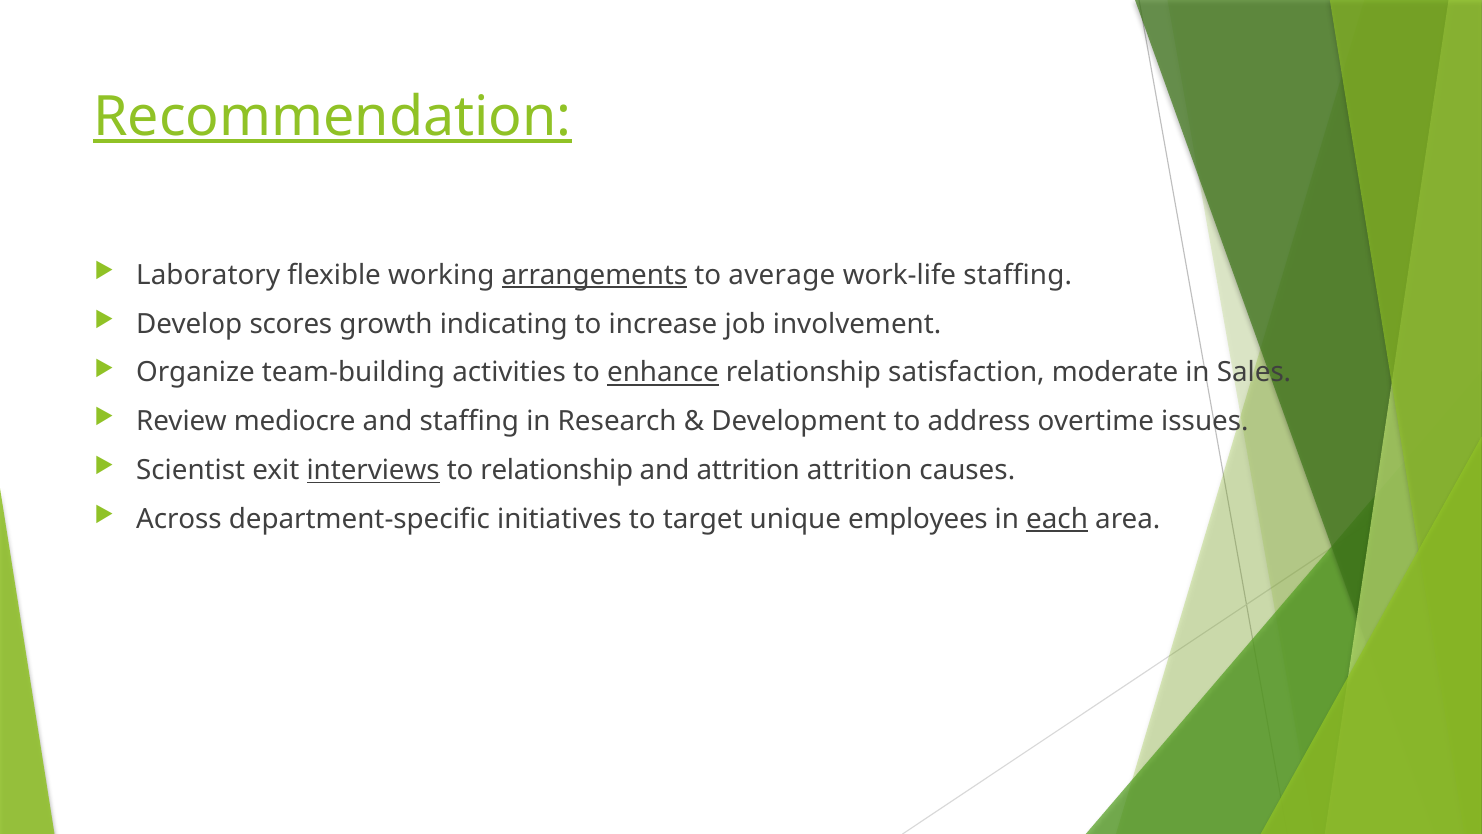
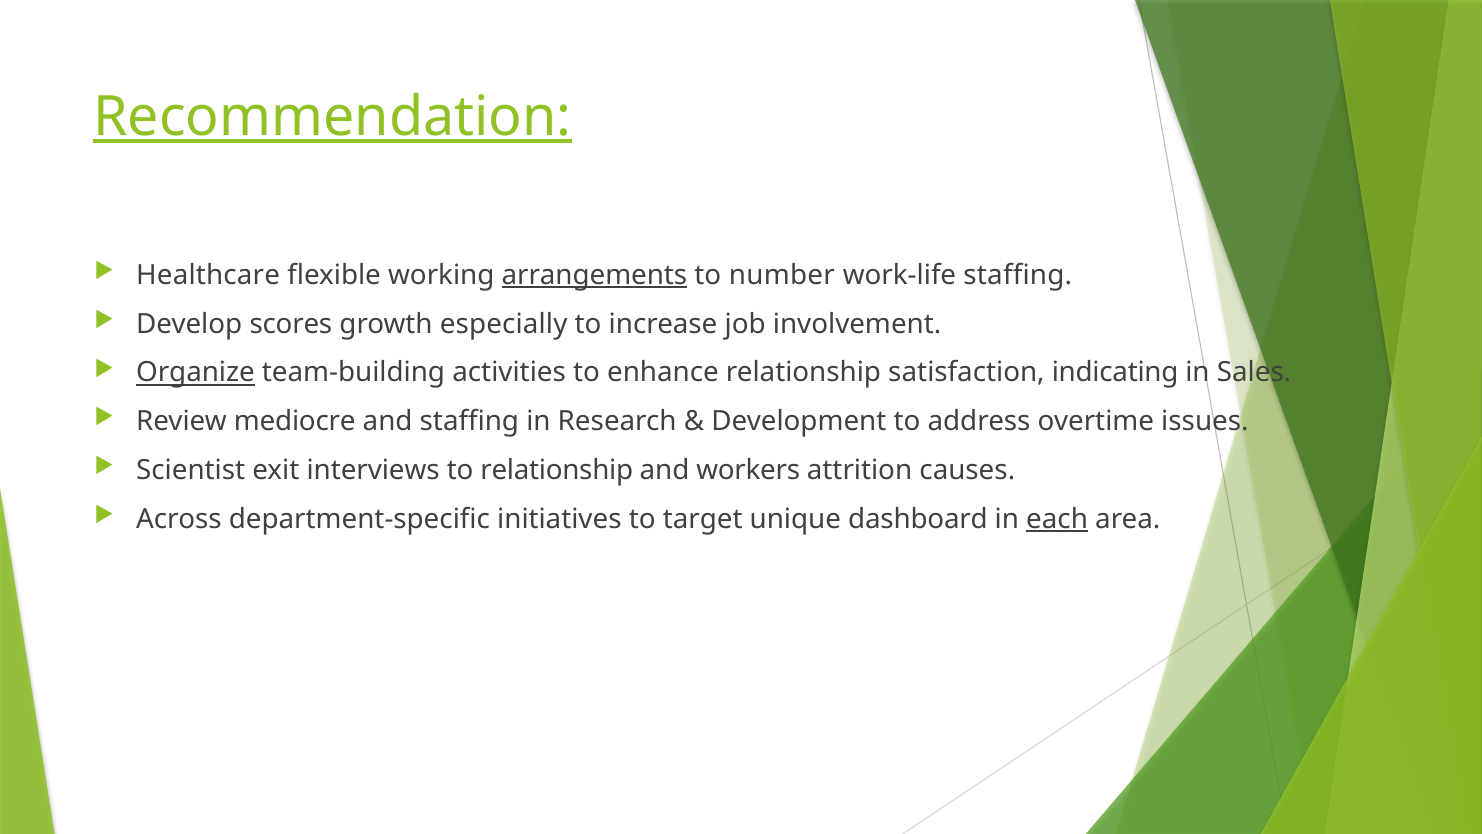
Laboratory: Laboratory -> Healthcare
average: average -> number
indicating: indicating -> especially
Organize underline: none -> present
enhance underline: present -> none
moderate: moderate -> indicating
interviews underline: present -> none
and attrition: attrition -> workers
employees: employees -> dashboard
